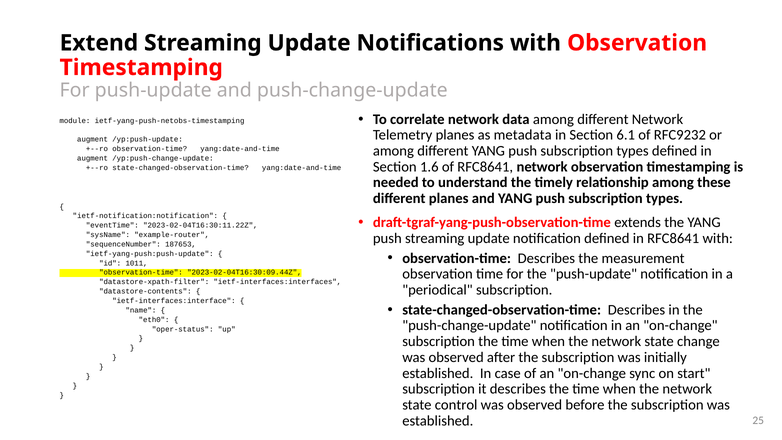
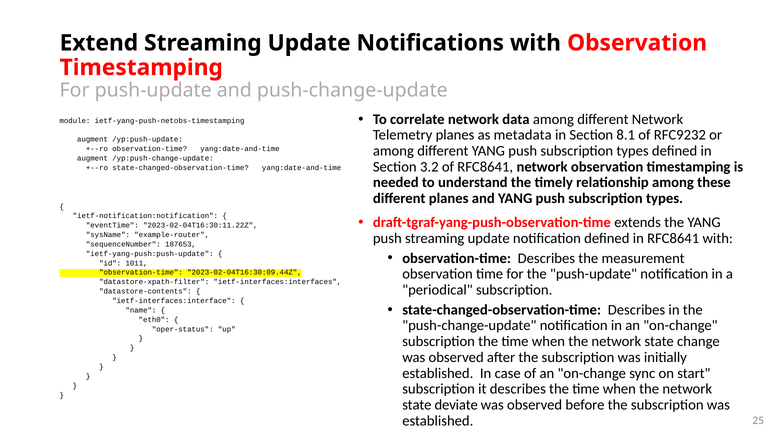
6.1: 6.1 -> 8.1
1.6: 1.6 -> 3.2
control: control -> deviate
